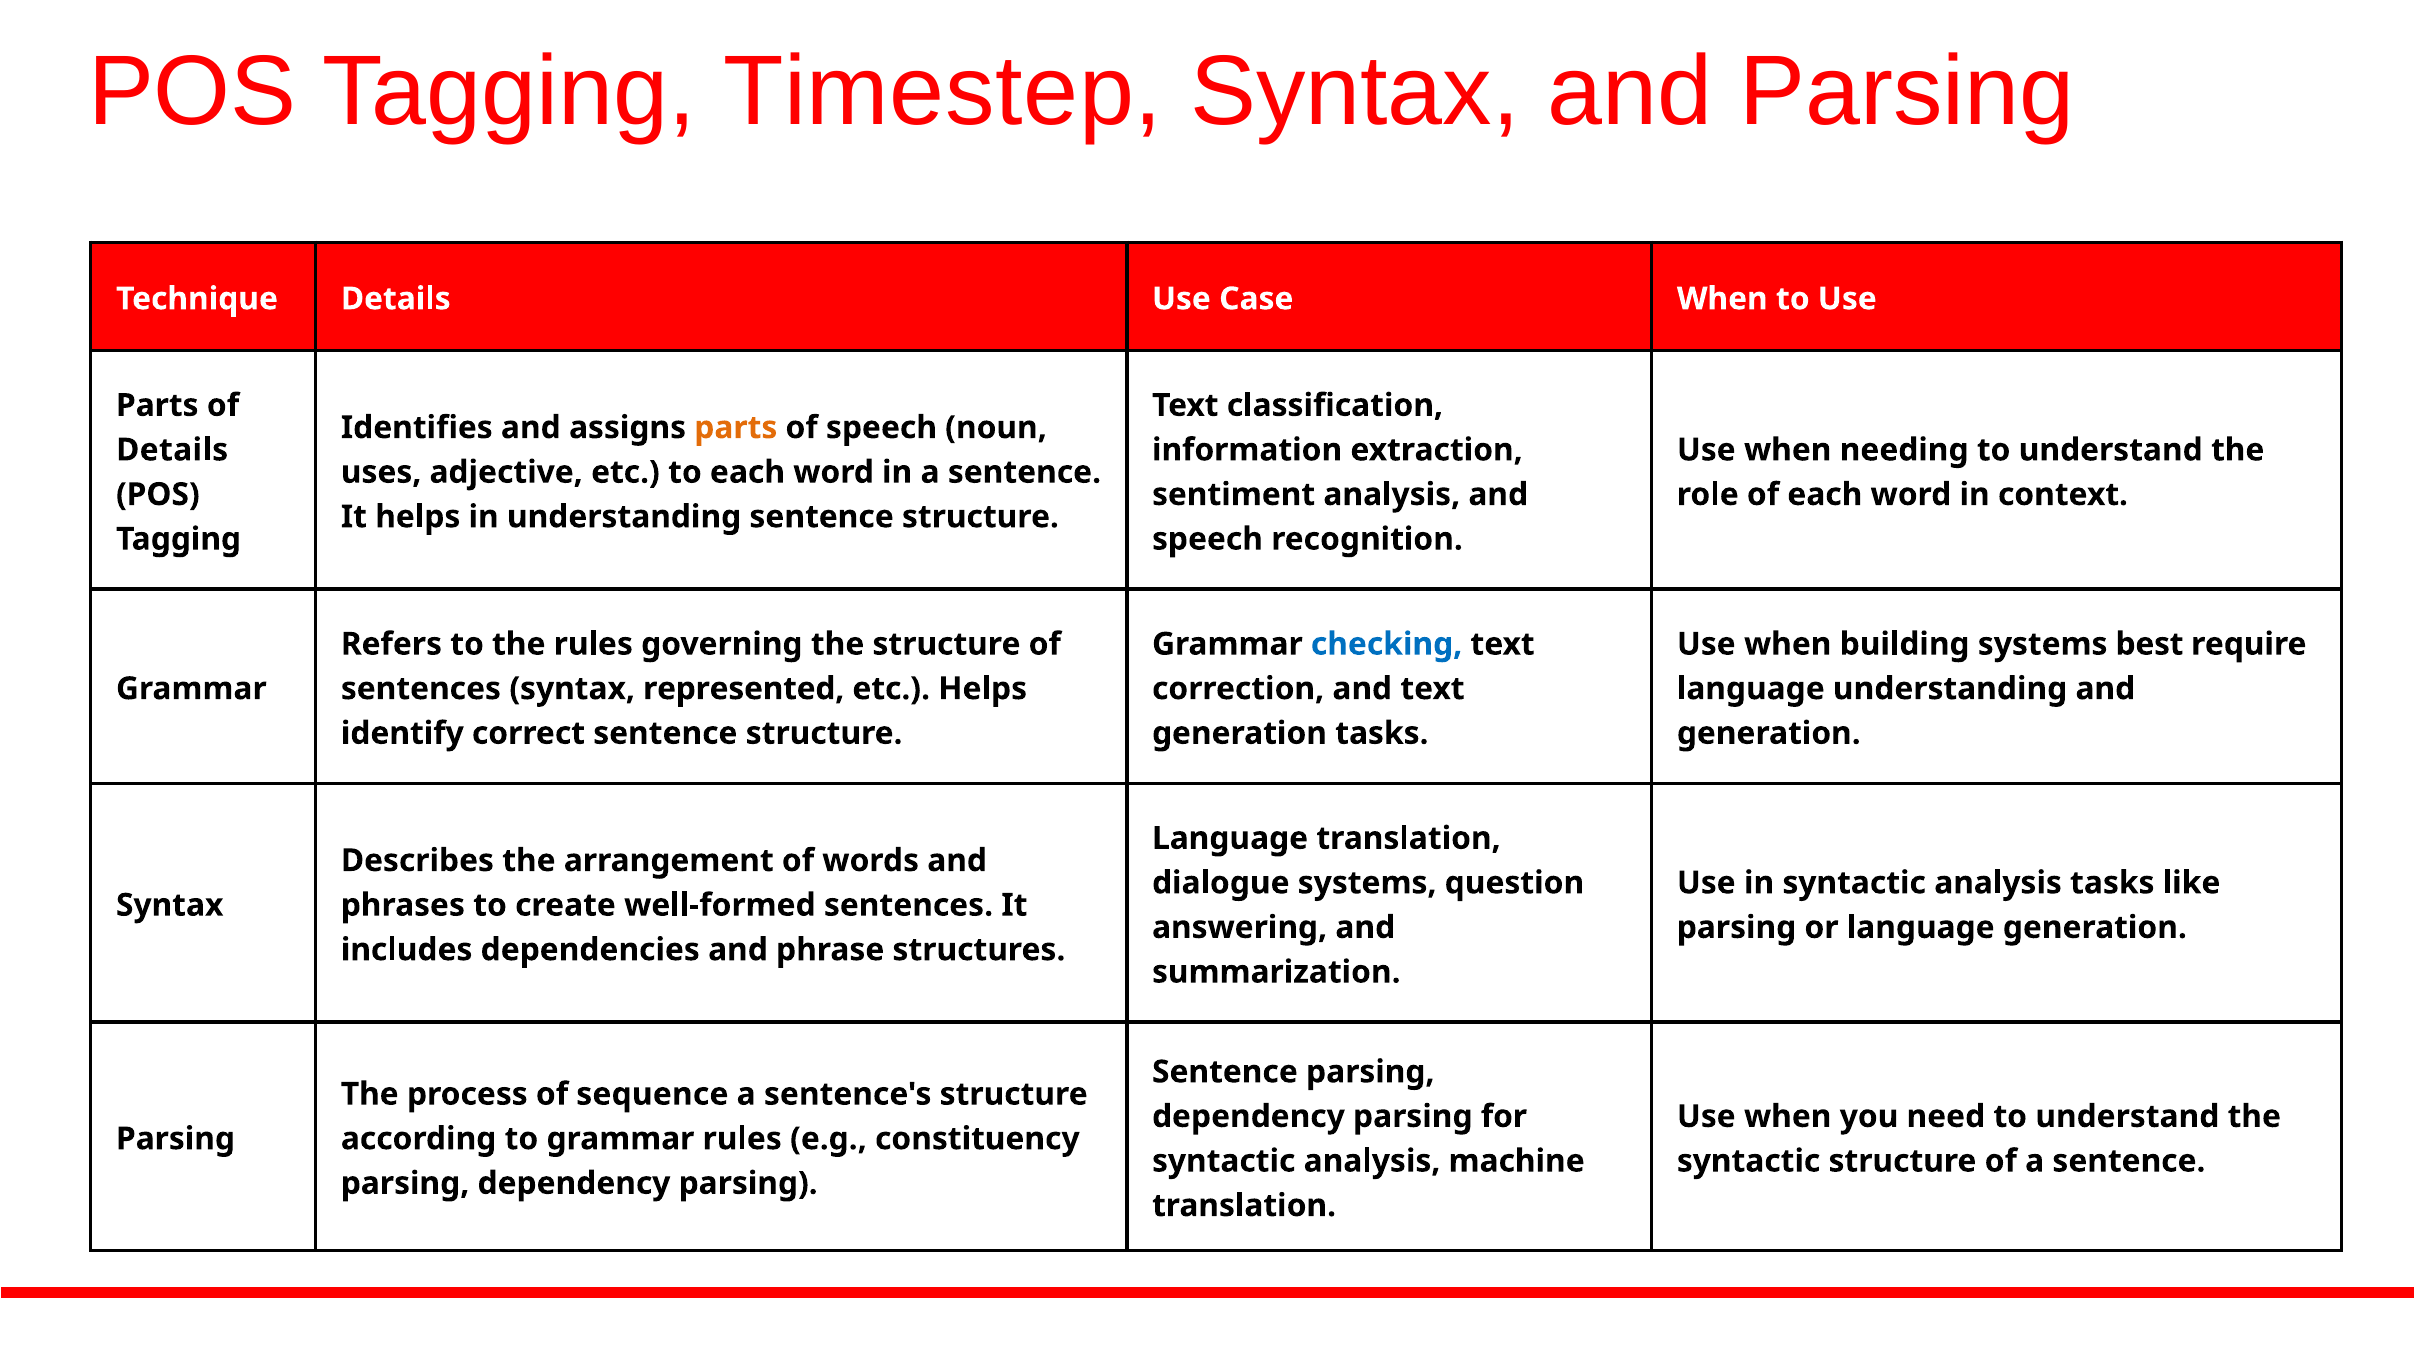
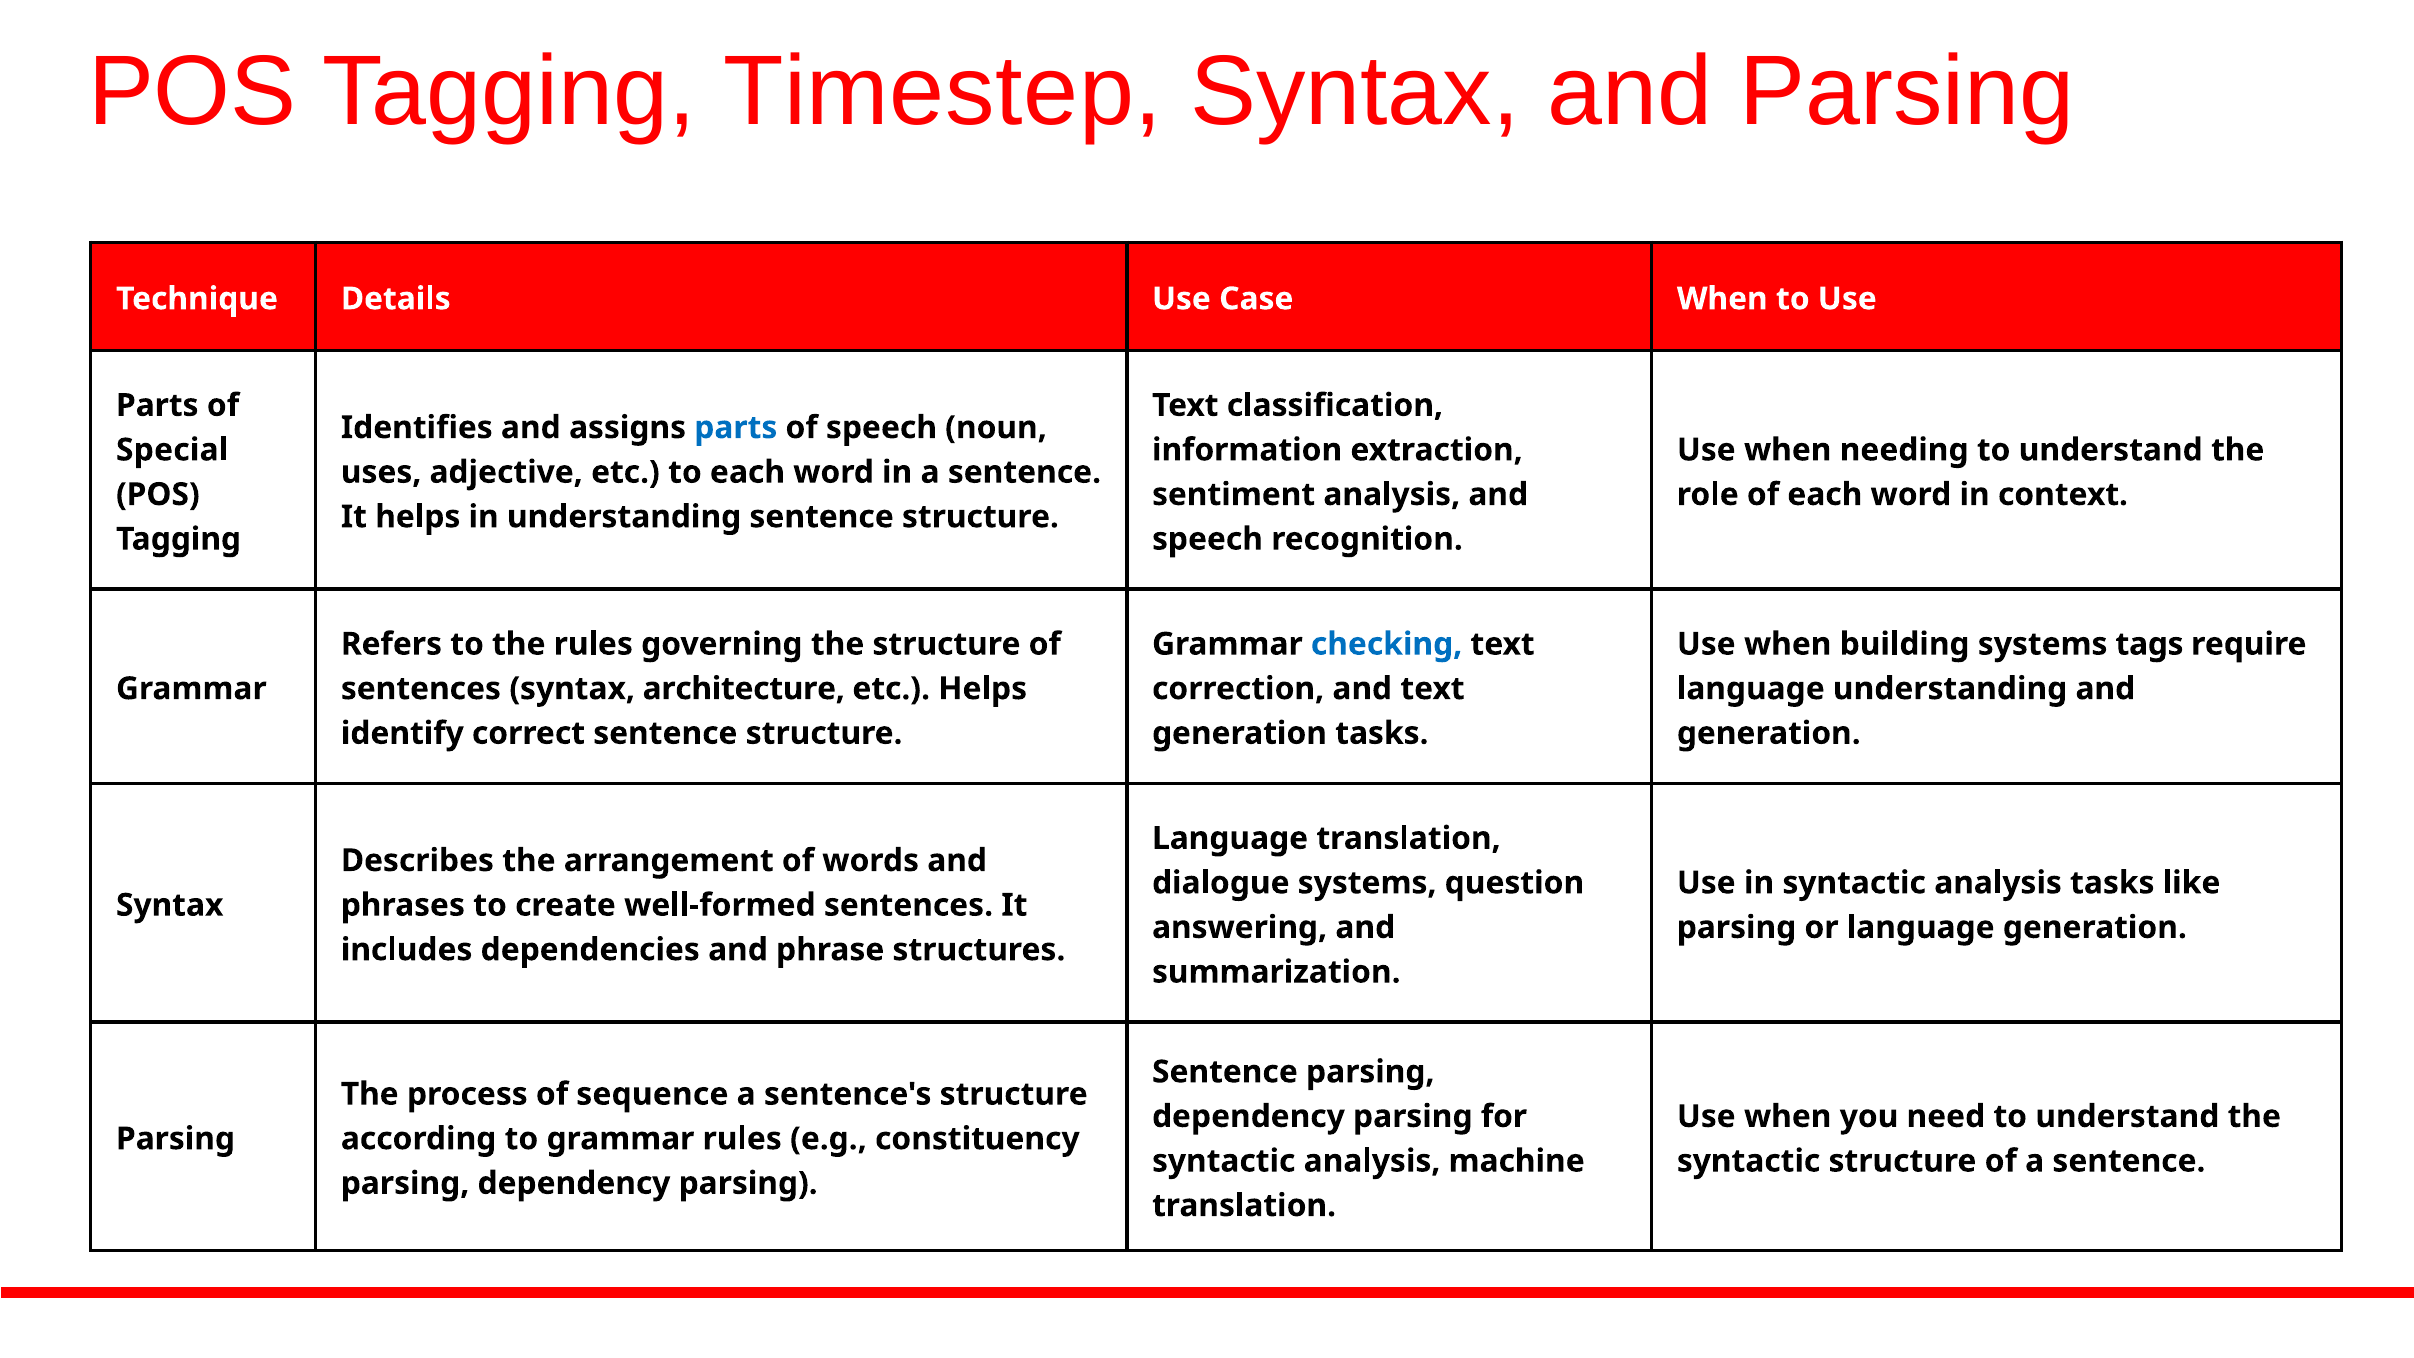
parts at (736, 428) colour: orange -> blue
Details at (172, 450): Details -> Special
best: best -> tags
represented: represented -> architecture
